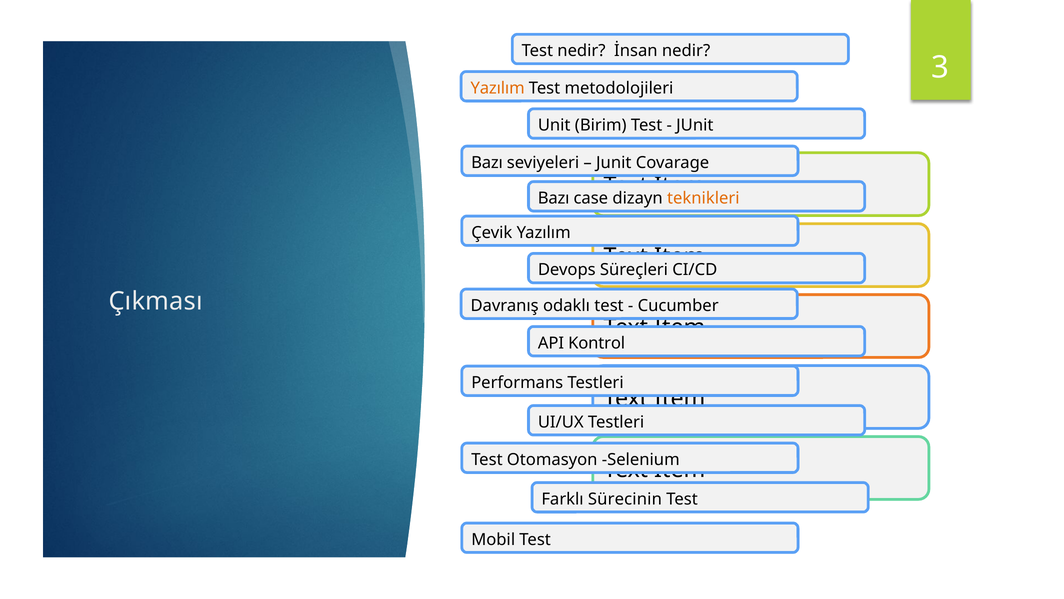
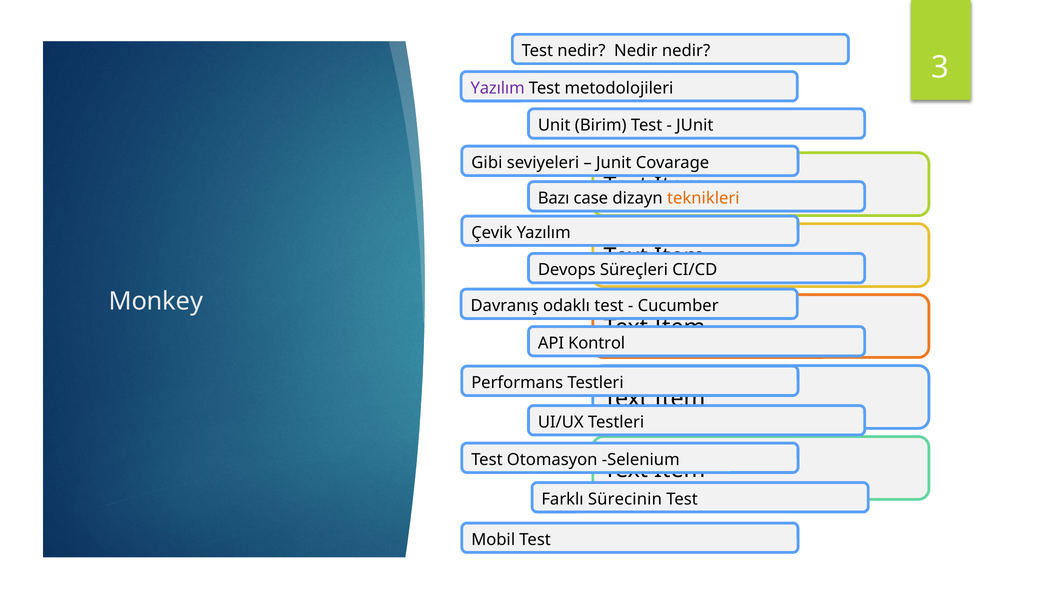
Test nedir İnsan: İnsan -> Nedir
Yazılım at (498, 88) colour: orange -> purple
Bazı at (487, 163): Bazı -> Gibi
Çıkması: Çıkması -> Monkey
